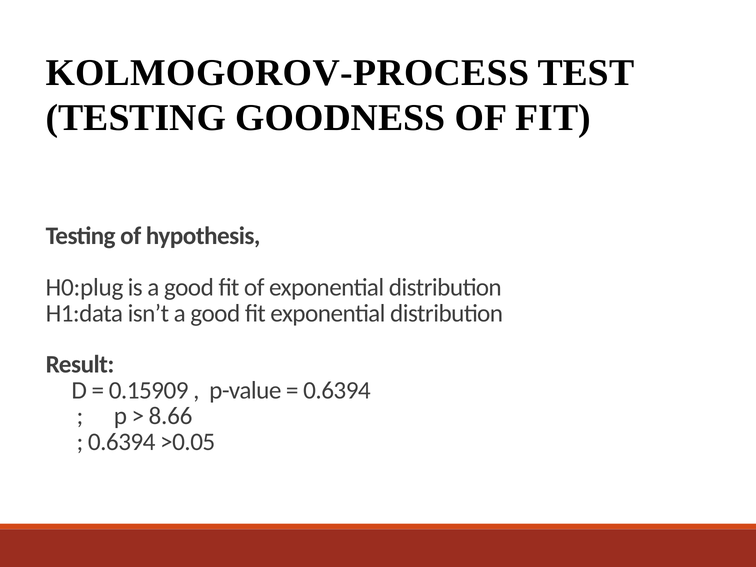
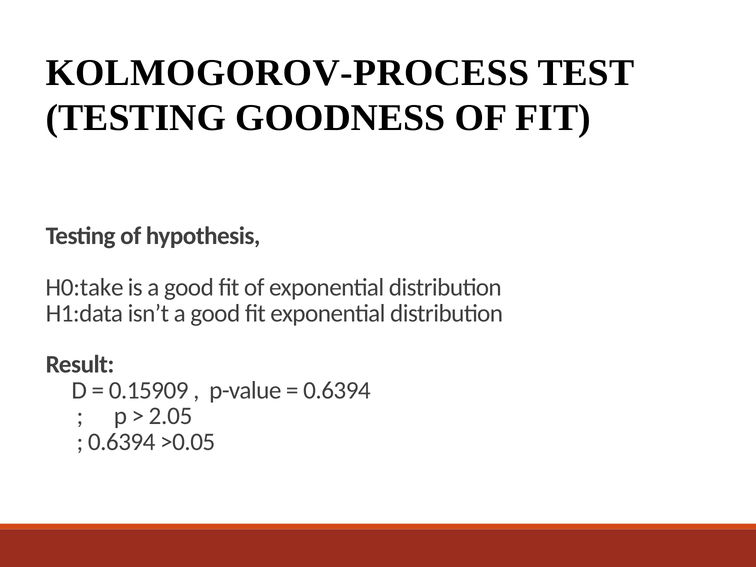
H0:plug: H0:plug -> H0:take
8.66: 8.66 -> 2.05
